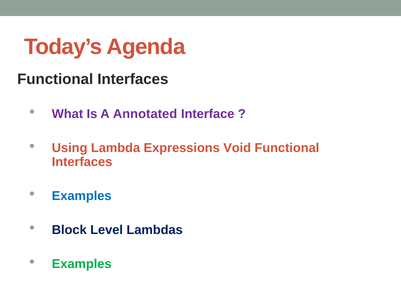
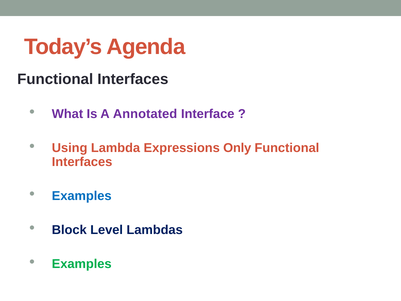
Void: Void -> Only
